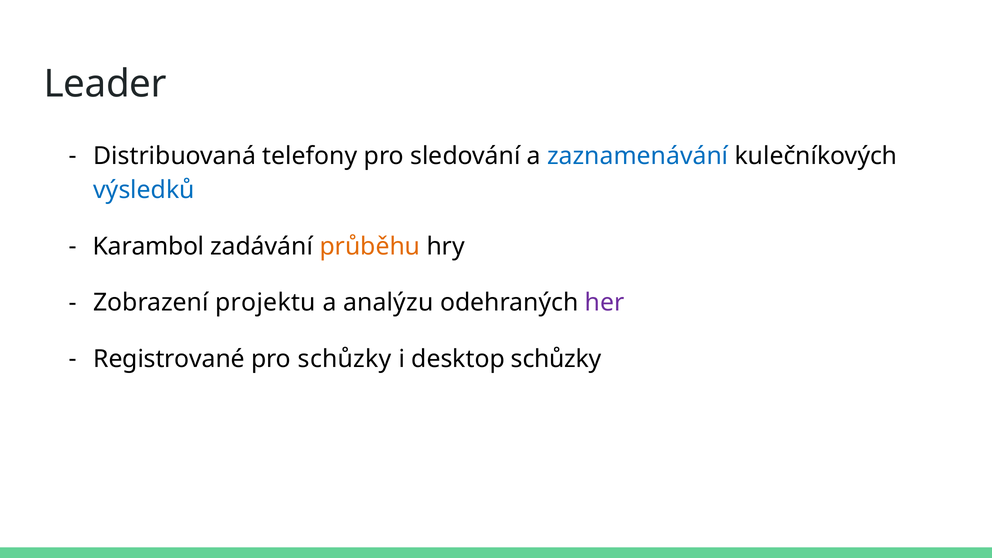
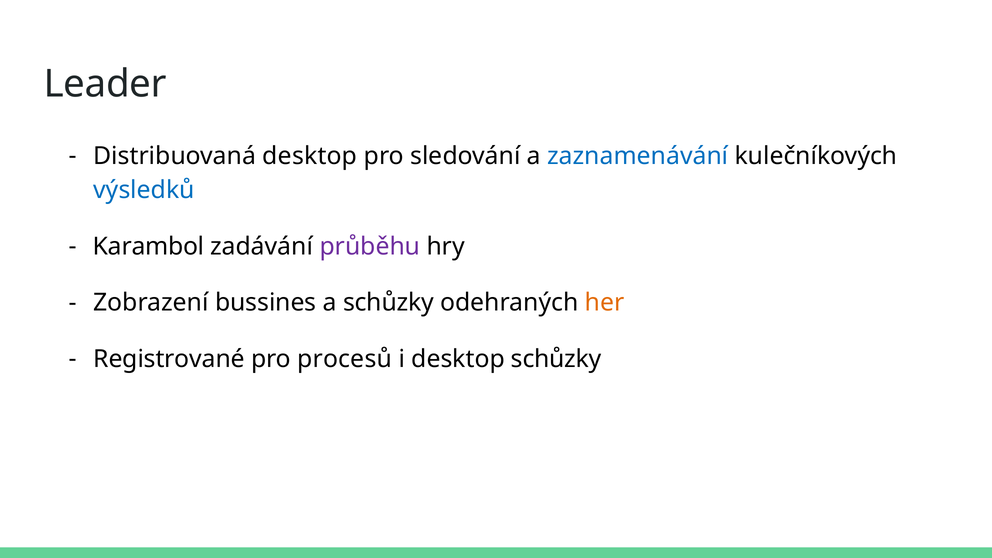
Distribuovaná telefony: telefony -> desktop
průběhu colour: orange -> purple
projektu: projektu -> bussines
a analýzu: analýzu -> schůzky
her colour: purple -> orange
pro schůzky: schůzky -> procesů
